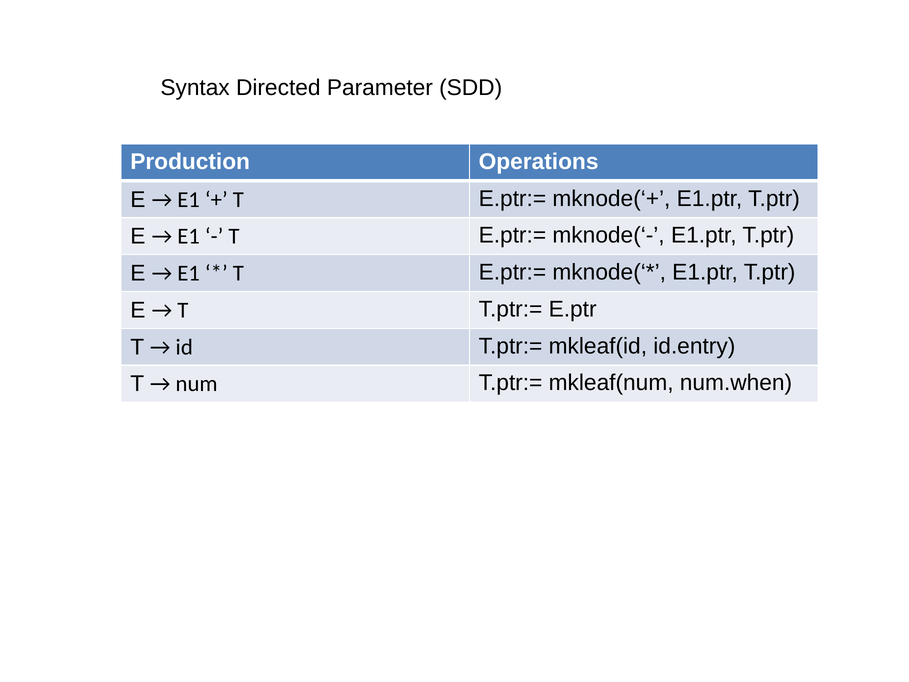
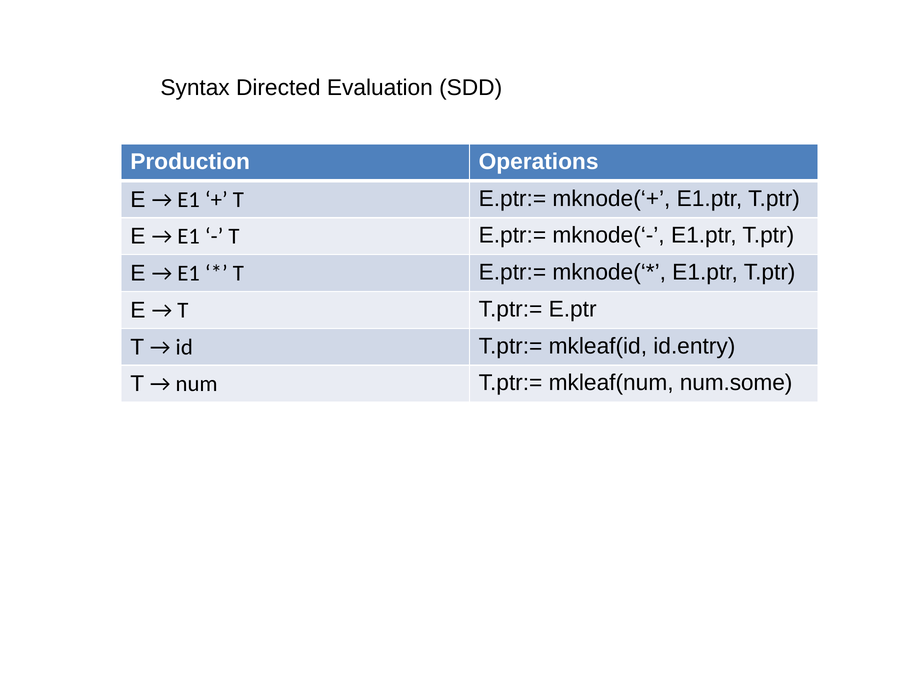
Parameter: Parameter -> Evaluation
num.when: num.when -> num.some
